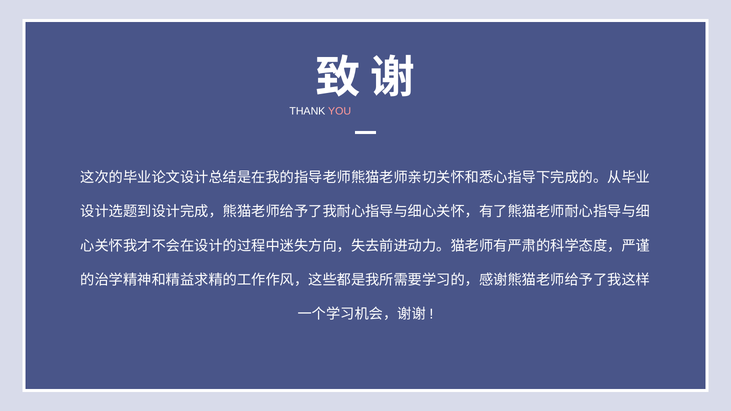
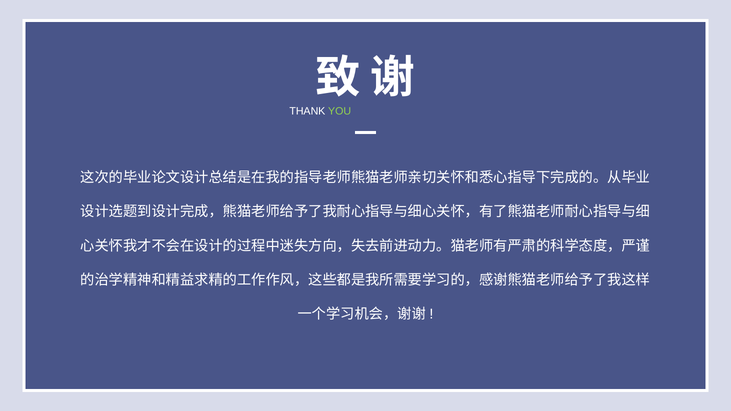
YOU colour: pink -> light green
